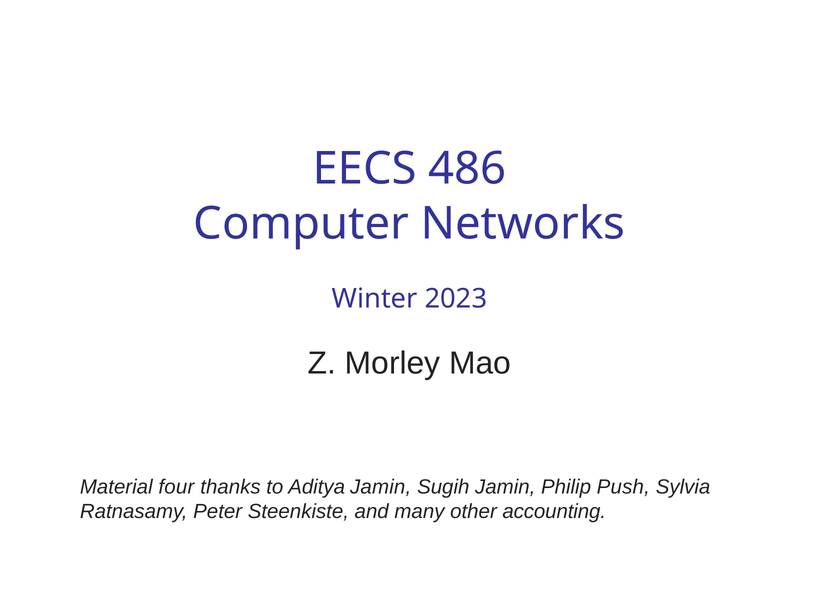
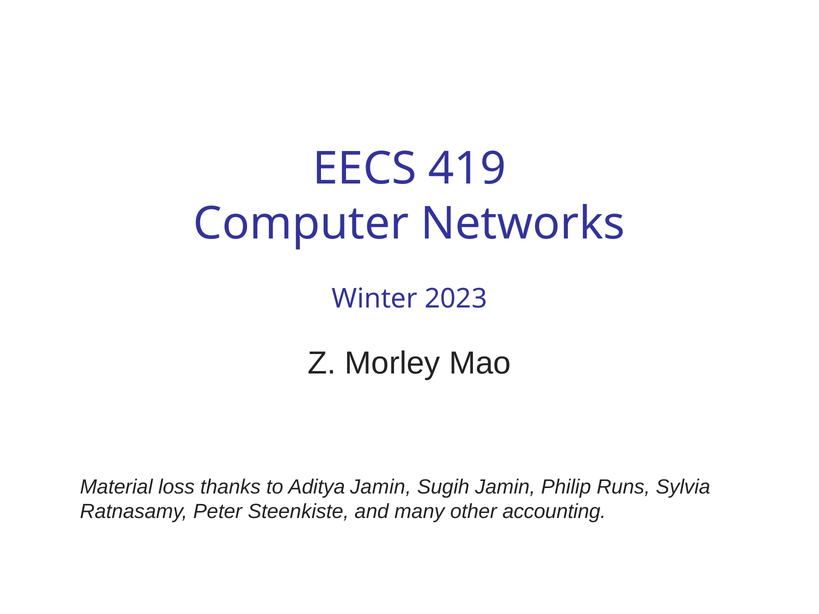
486: 486 -> 419
four: four -> loss
Push: Push -> Runs
